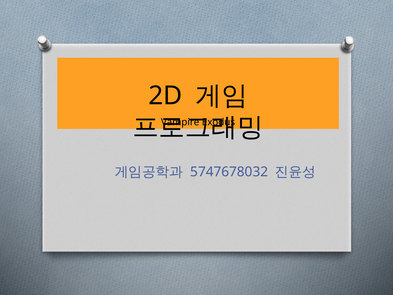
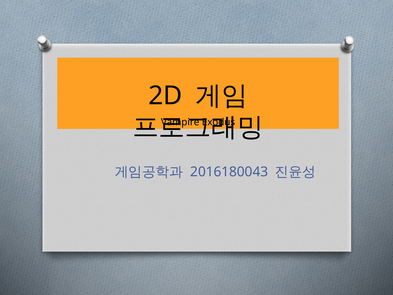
5747678032: 5747678032 -> 2016180043
